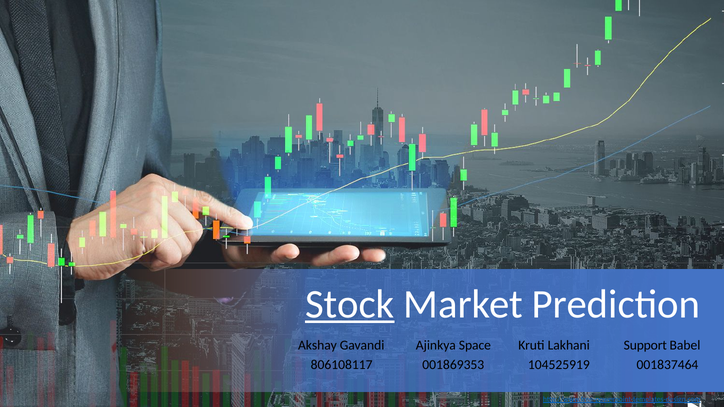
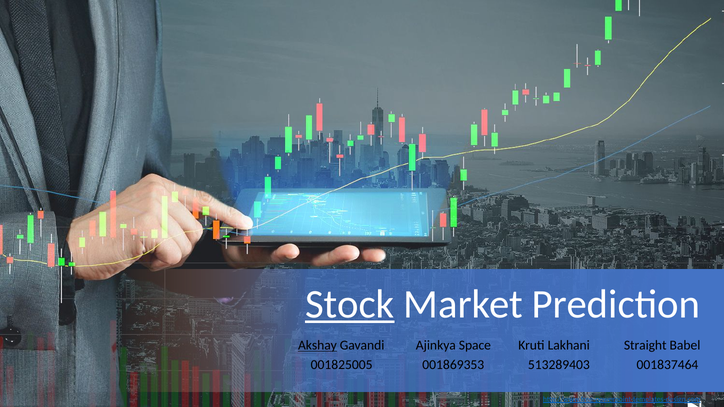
Akshay underline: none -> present
Support: Support -> Straight
806108117: 806108117 -> 001825005
104525919: 104525919 -> 513289403
